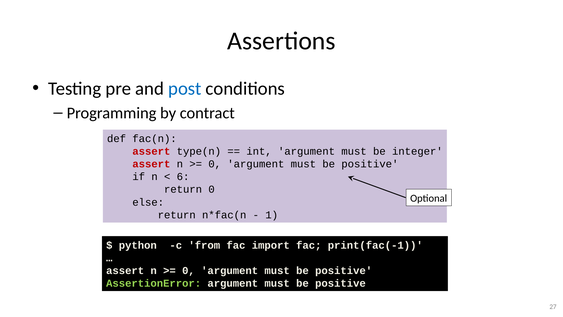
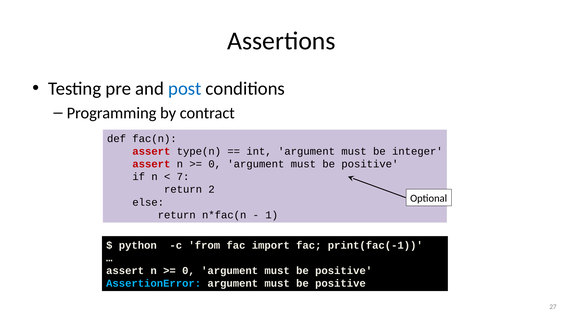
6: 6 -> 7
return 0: 0 -> 2
AssertionError colour: light green -> light blue
